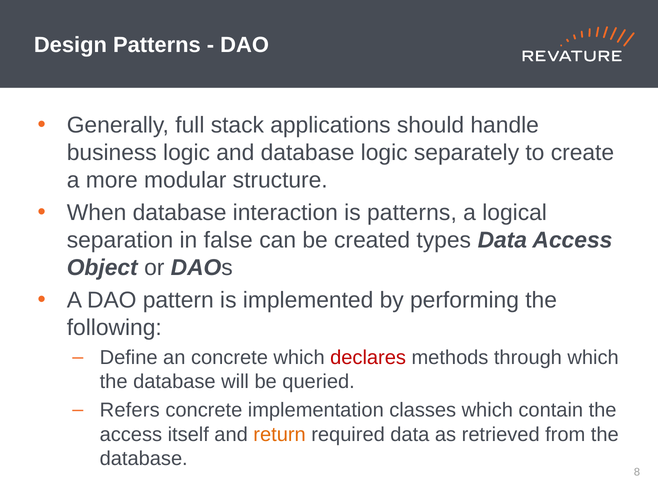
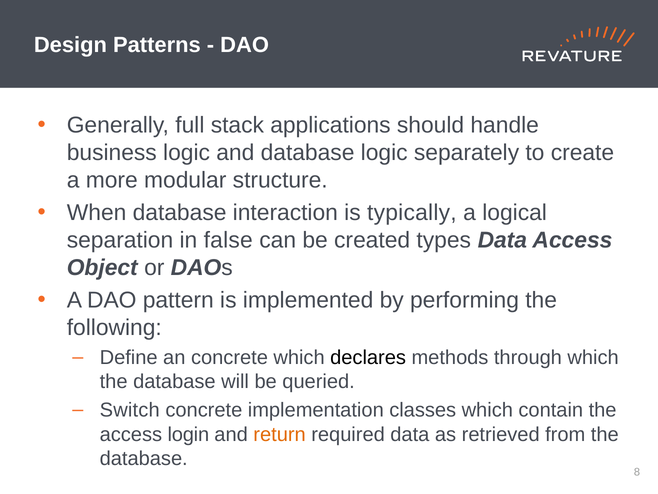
is patterns: patterns -> typically
declares colour: red -> black
Refers: Refers -> Switch
itself: itself -> login
